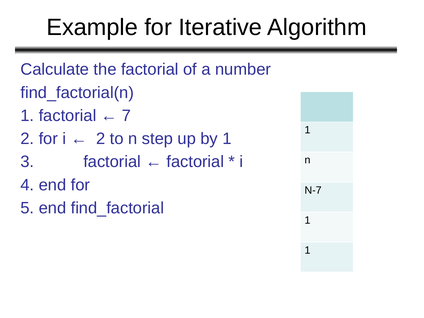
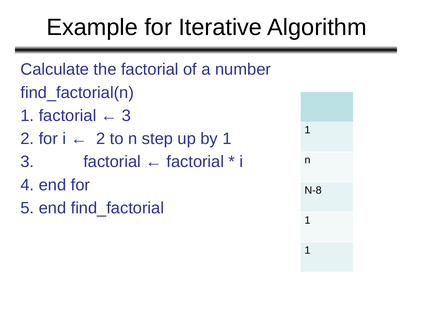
7 at (126, 116): 7 -> 3
N-7: N-7 -> N-8
